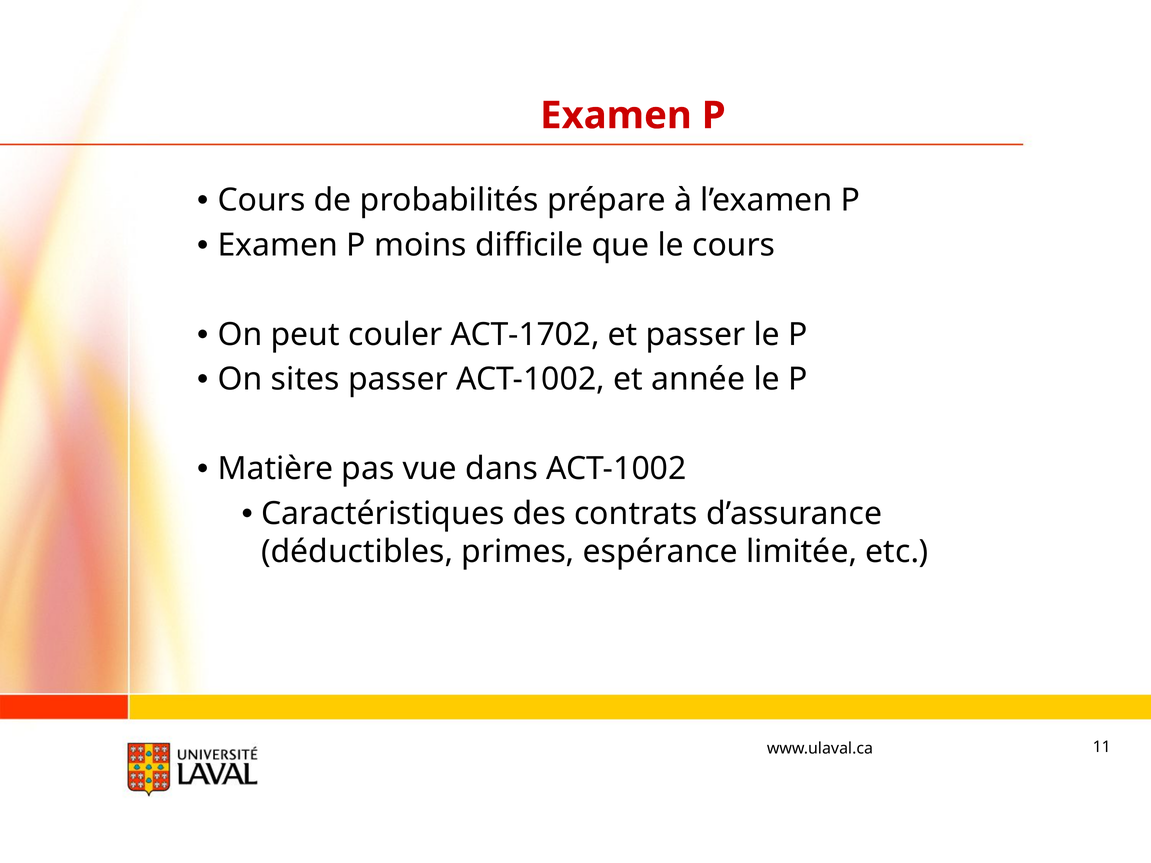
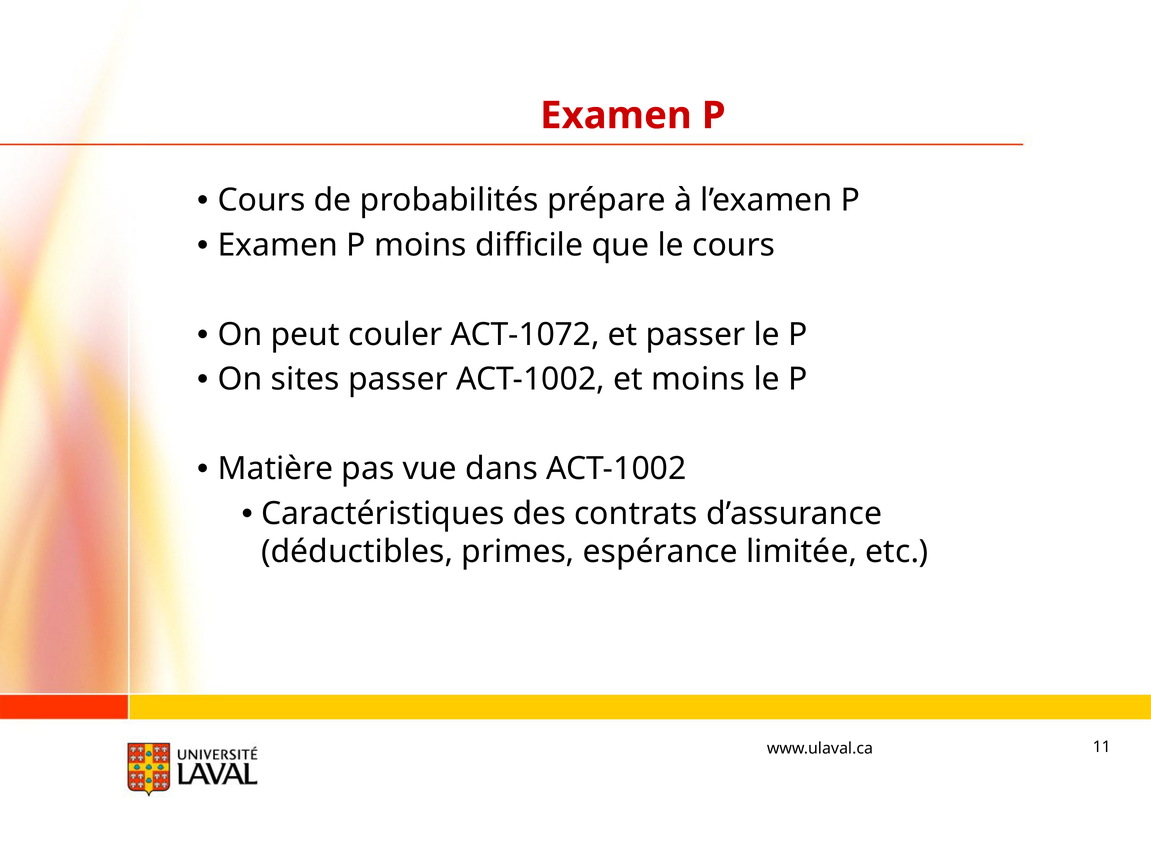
ACT-1702: ACT-1702 -> ACT-1072
et année: année -> moins
